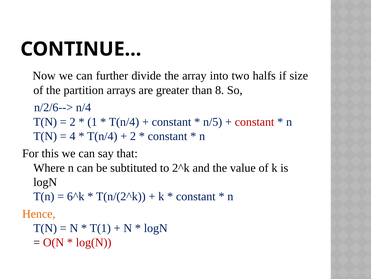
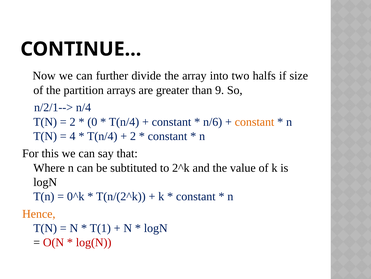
8: 8 -> 9
n/2/6-->: n/2/6--> -> n/2/1-->
1: 1 -> 0
n/5: n/5 -> n/6
constant at (255, 122) colour: red -> orange
6^k: 6^k -> 0^k
